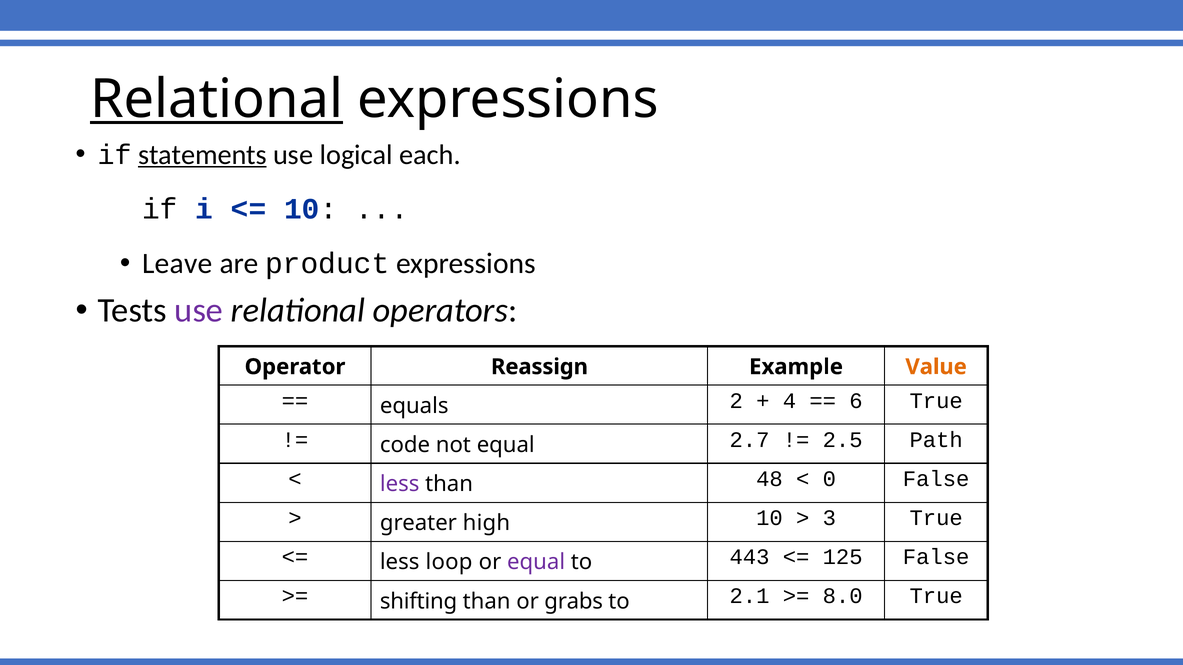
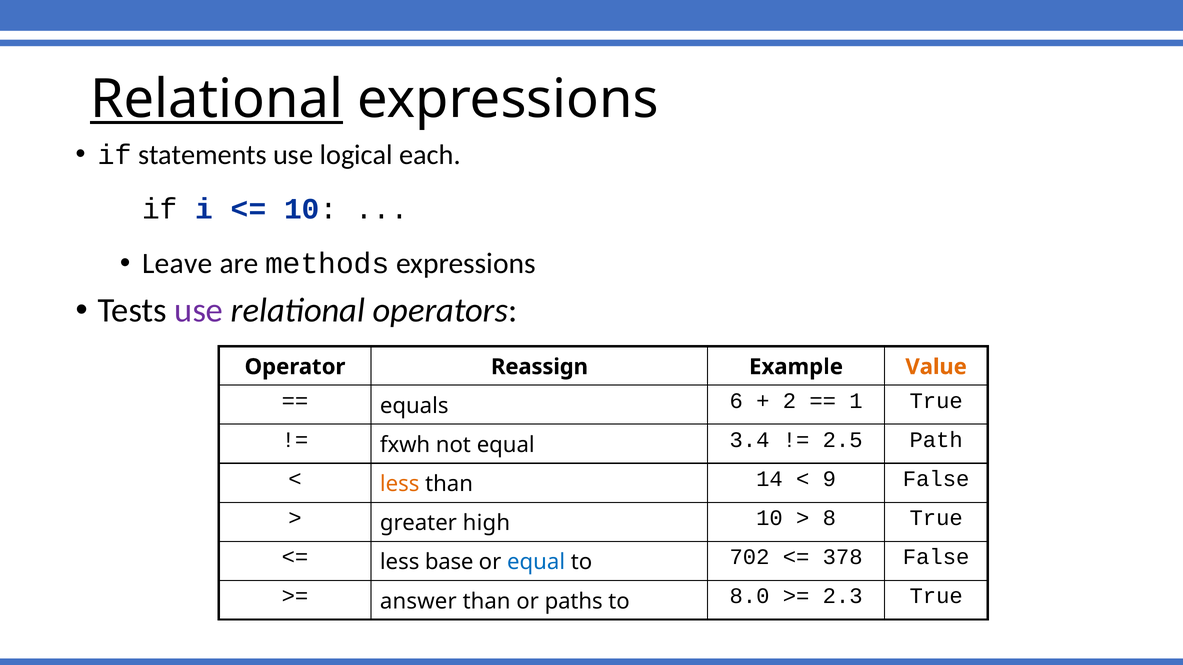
statements underline: present -> none
product: product -> methods
2: 2 -> 6
4: 4 -> 2
6: 6 -> 1
code: code -> fxwh
2.7: 2.7 -> 3.4
less at (400, 484) colour: purple -> orange
48: 48 -> 14
0: 0 -> 9
3: 3 -> 8
loop: loop -> base
equal at (536, 563) colour: purple -> blue
443: 443 -> 702
125: 125 -> 378
shifting: shifting -> answer
grabs: grabs -> paths
2.1: 2.1 -> 8.0
8.0: 8.0 -> 2.3
